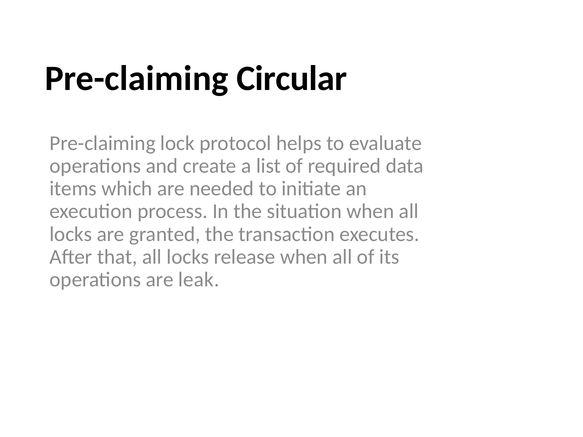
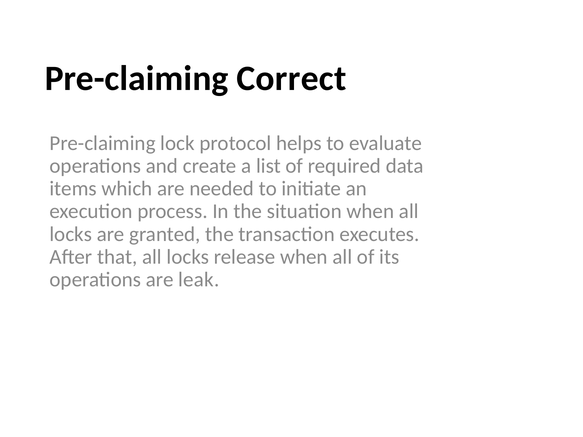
Circular: Circular -> Correct
